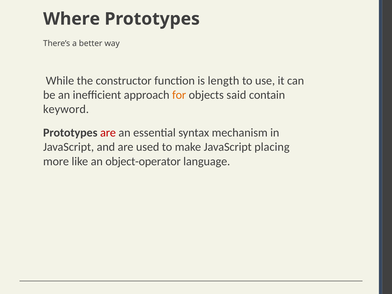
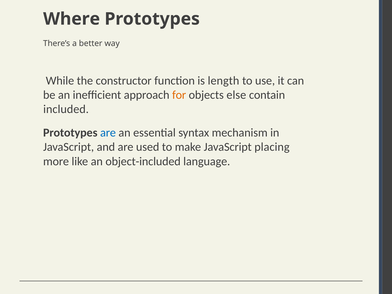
said: said -> else
keyword: keyword -> included
are at (108, 133) colour: red -> blue
object-operator: object-operator -> object-included
